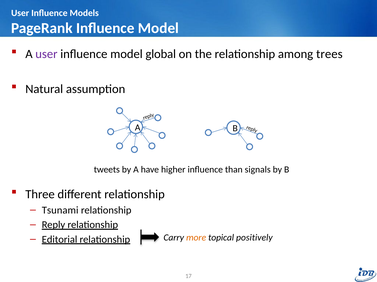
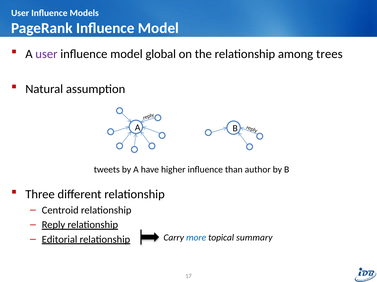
signals: signals -> author
Tsunami: Tsunami -> Centroid
more colour: orange -> blue
positively: positively -> summary
